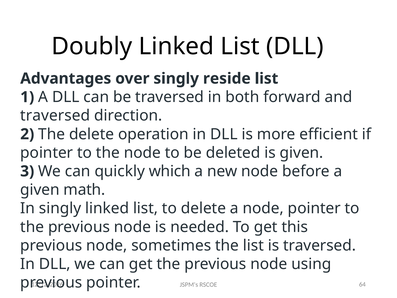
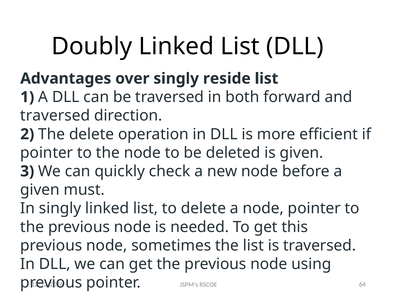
which: which -> check
math: math -> must
